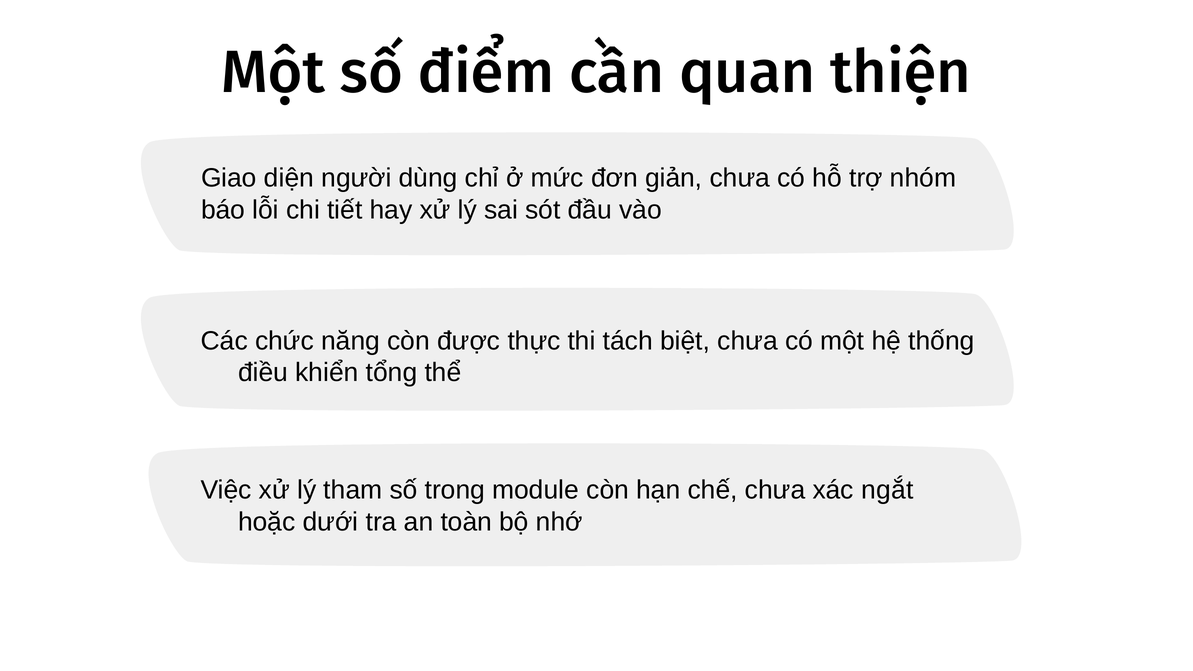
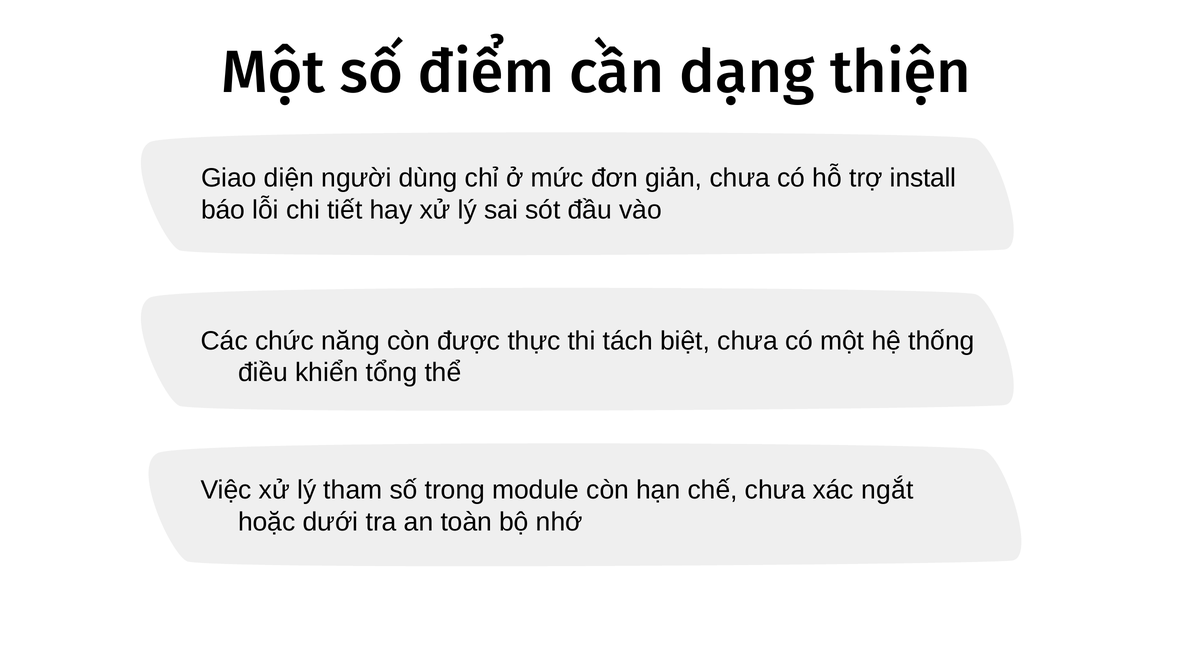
quan: quan -> dạng
nhóm: nhóm -> install
